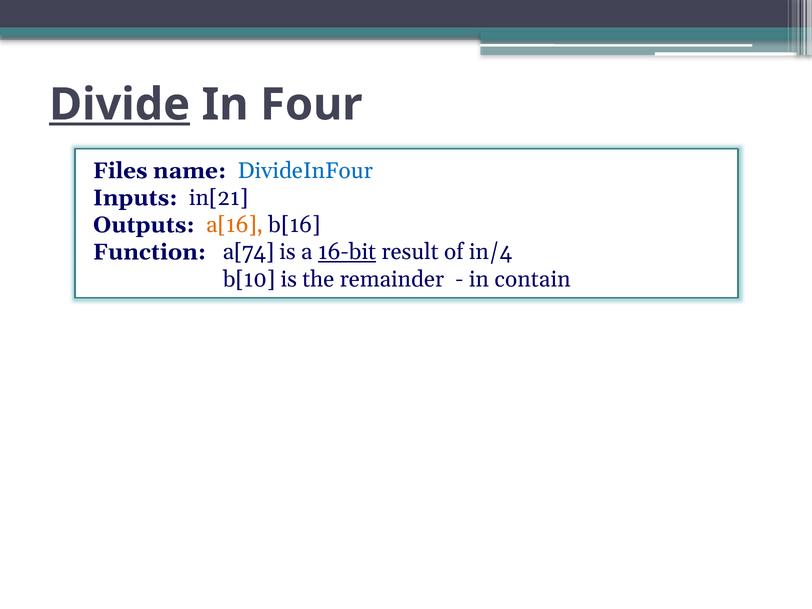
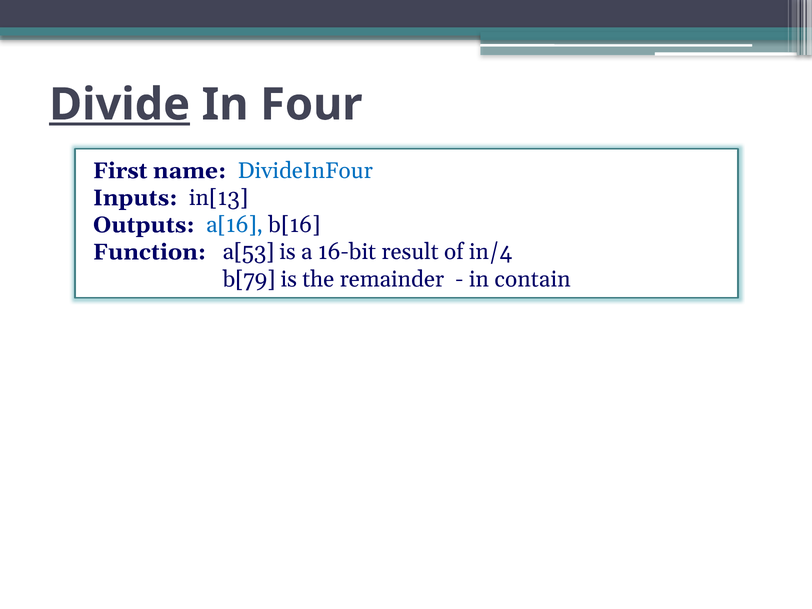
Files: Files -> First
in[21: in[21 -> in[13
a[16 colour: orange -> blue
a[74: a[74 -> a[53
16-bit underline: present -> none
b[10: b[10 -> b[79
